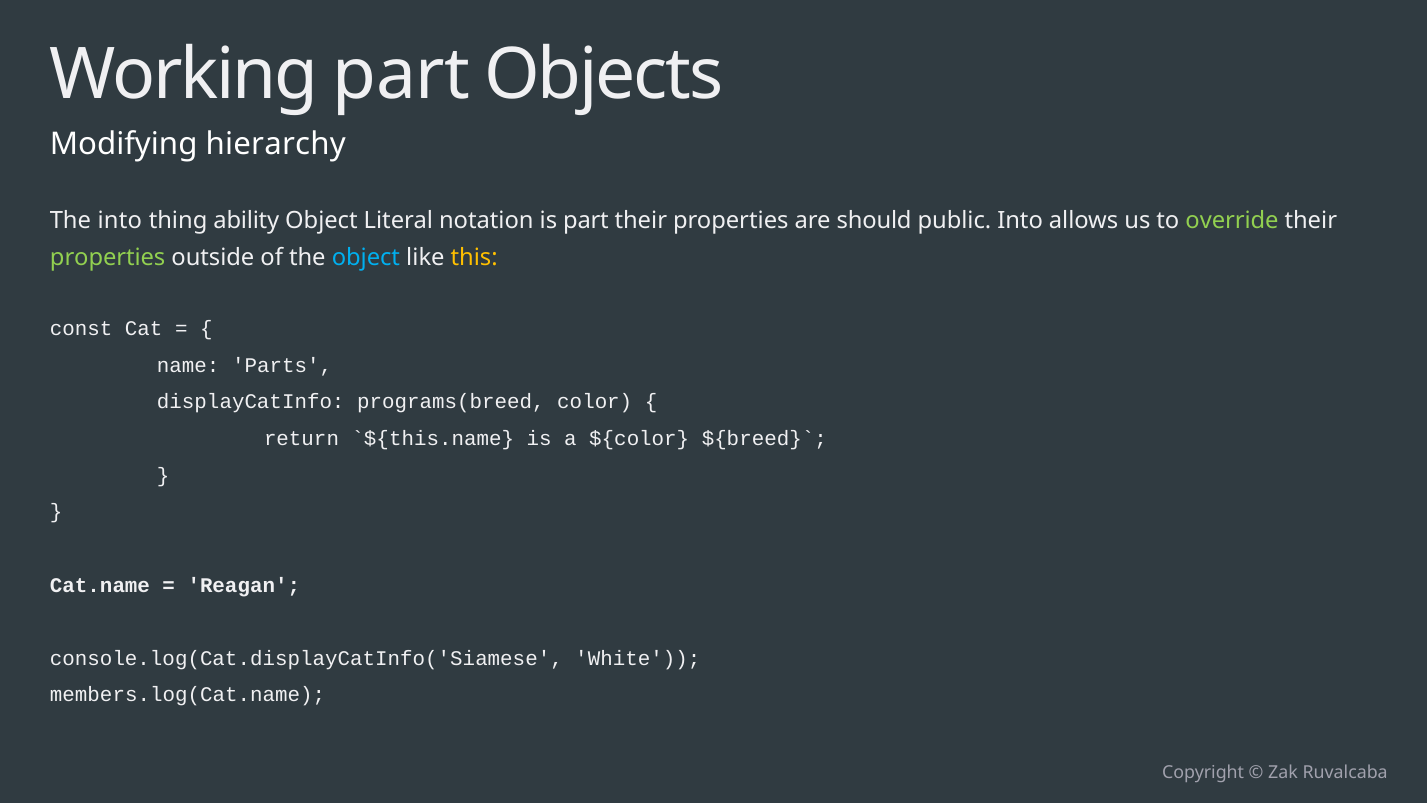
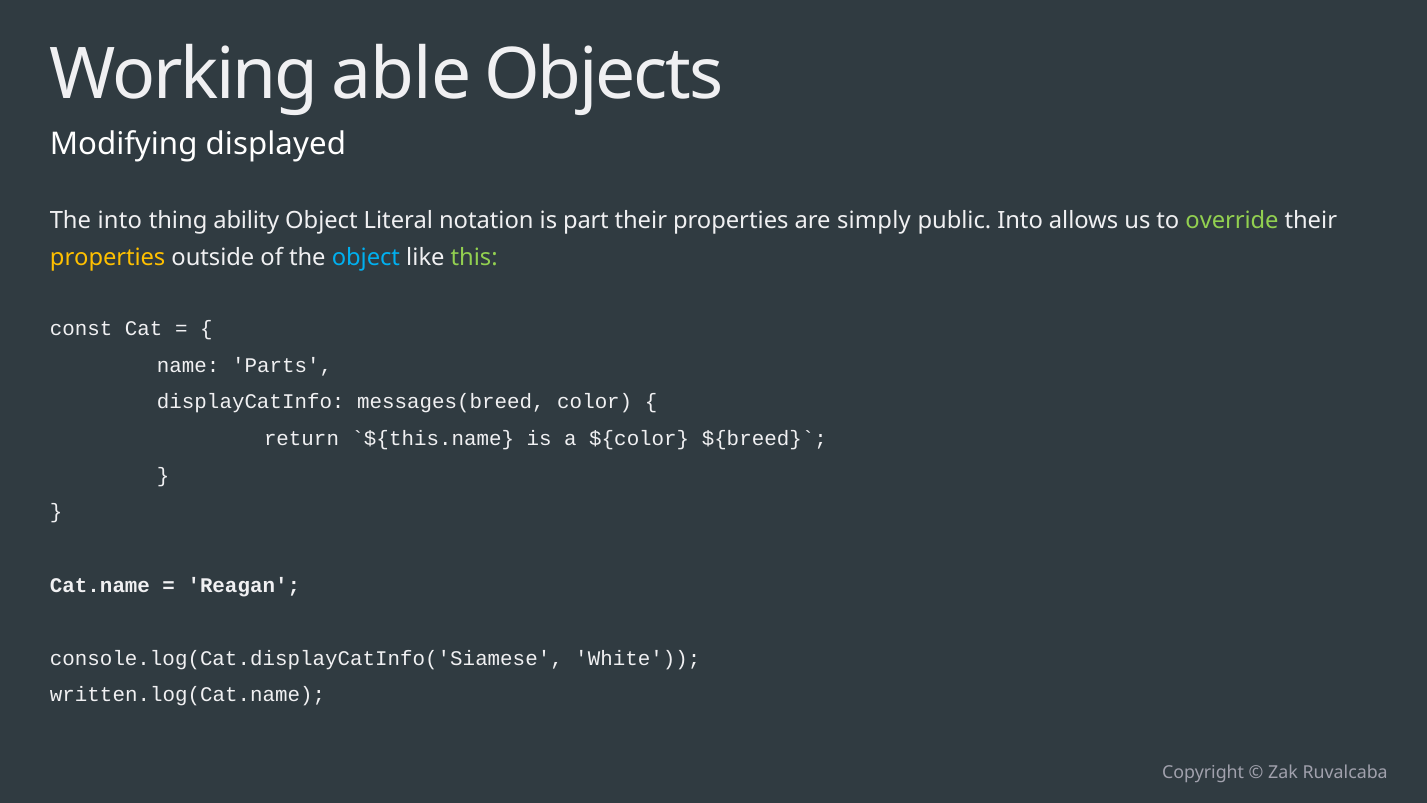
Working part: part -> able
hierarchy: hierarchy -> displayed
should: should -> simply
properties at (108, 258) colour: light green -> yellow
this colour: yellow -> light green
programs(breed: programs(breed -> messages(breed
members.log(Cat.name: members.log(Cat.name -> written.log(Cat.name
